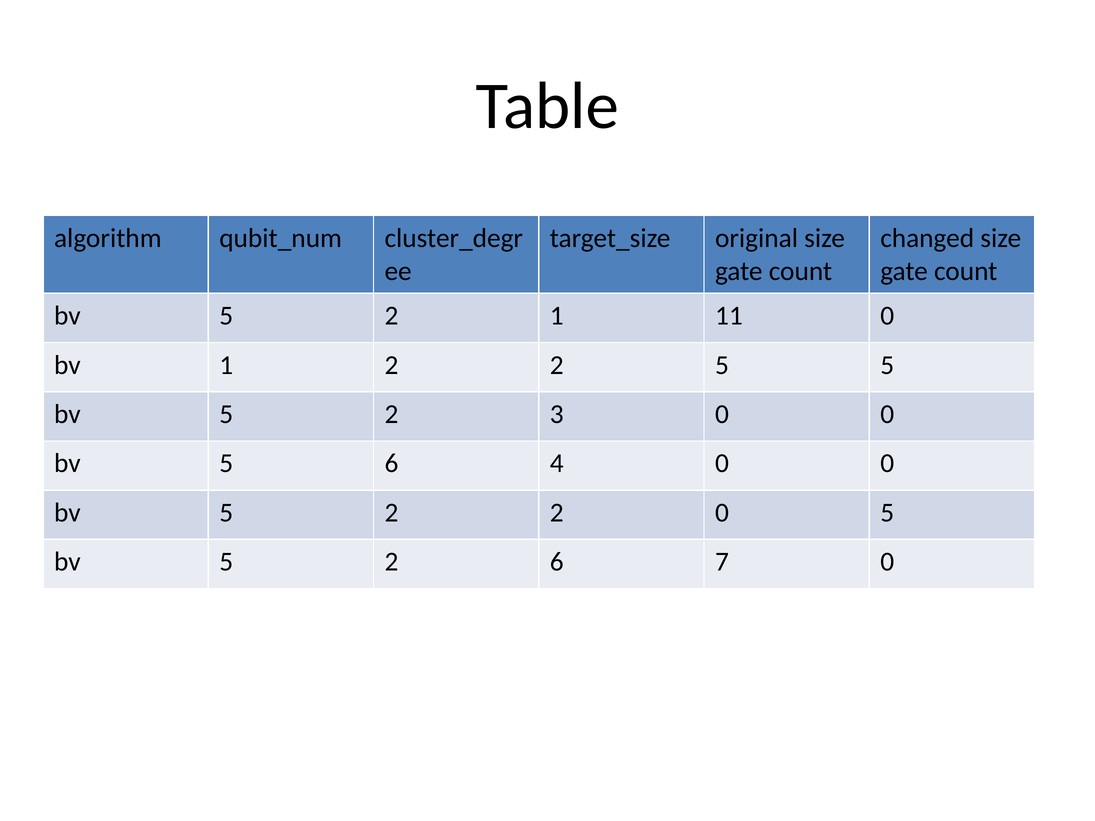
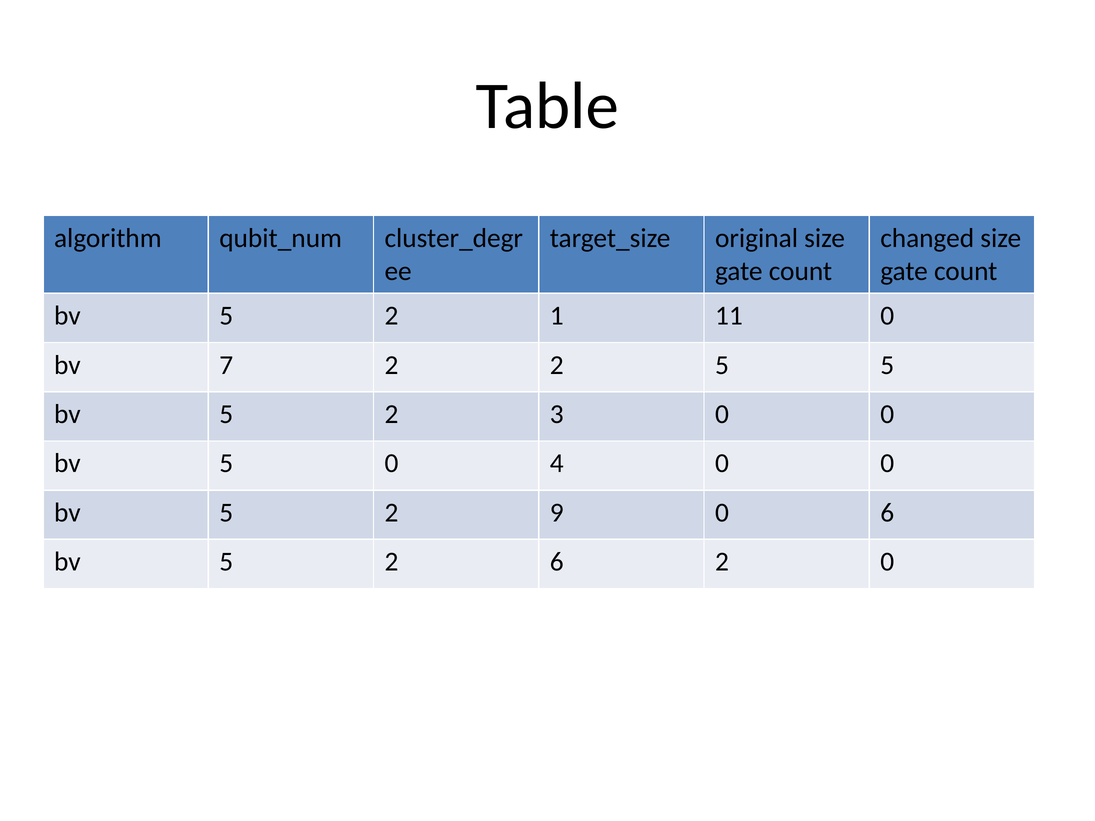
bv 1: 1 -> 7
5 6: 6 -> 0
5 2 2: 2 -> 9
0 5: 5 -> 6
6 7: 7 -> 2
